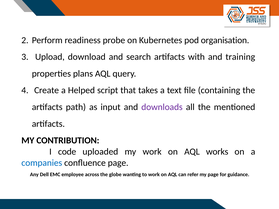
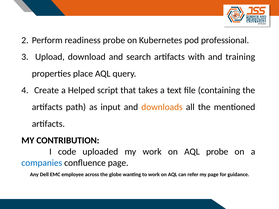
organisation: organisation -> professional
plans: plans -> place
downloads colour: purple -> orange
AQL works: works -> probe
